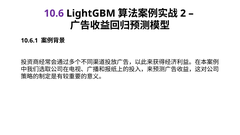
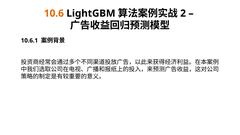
10.6 colour: purple -> orange
